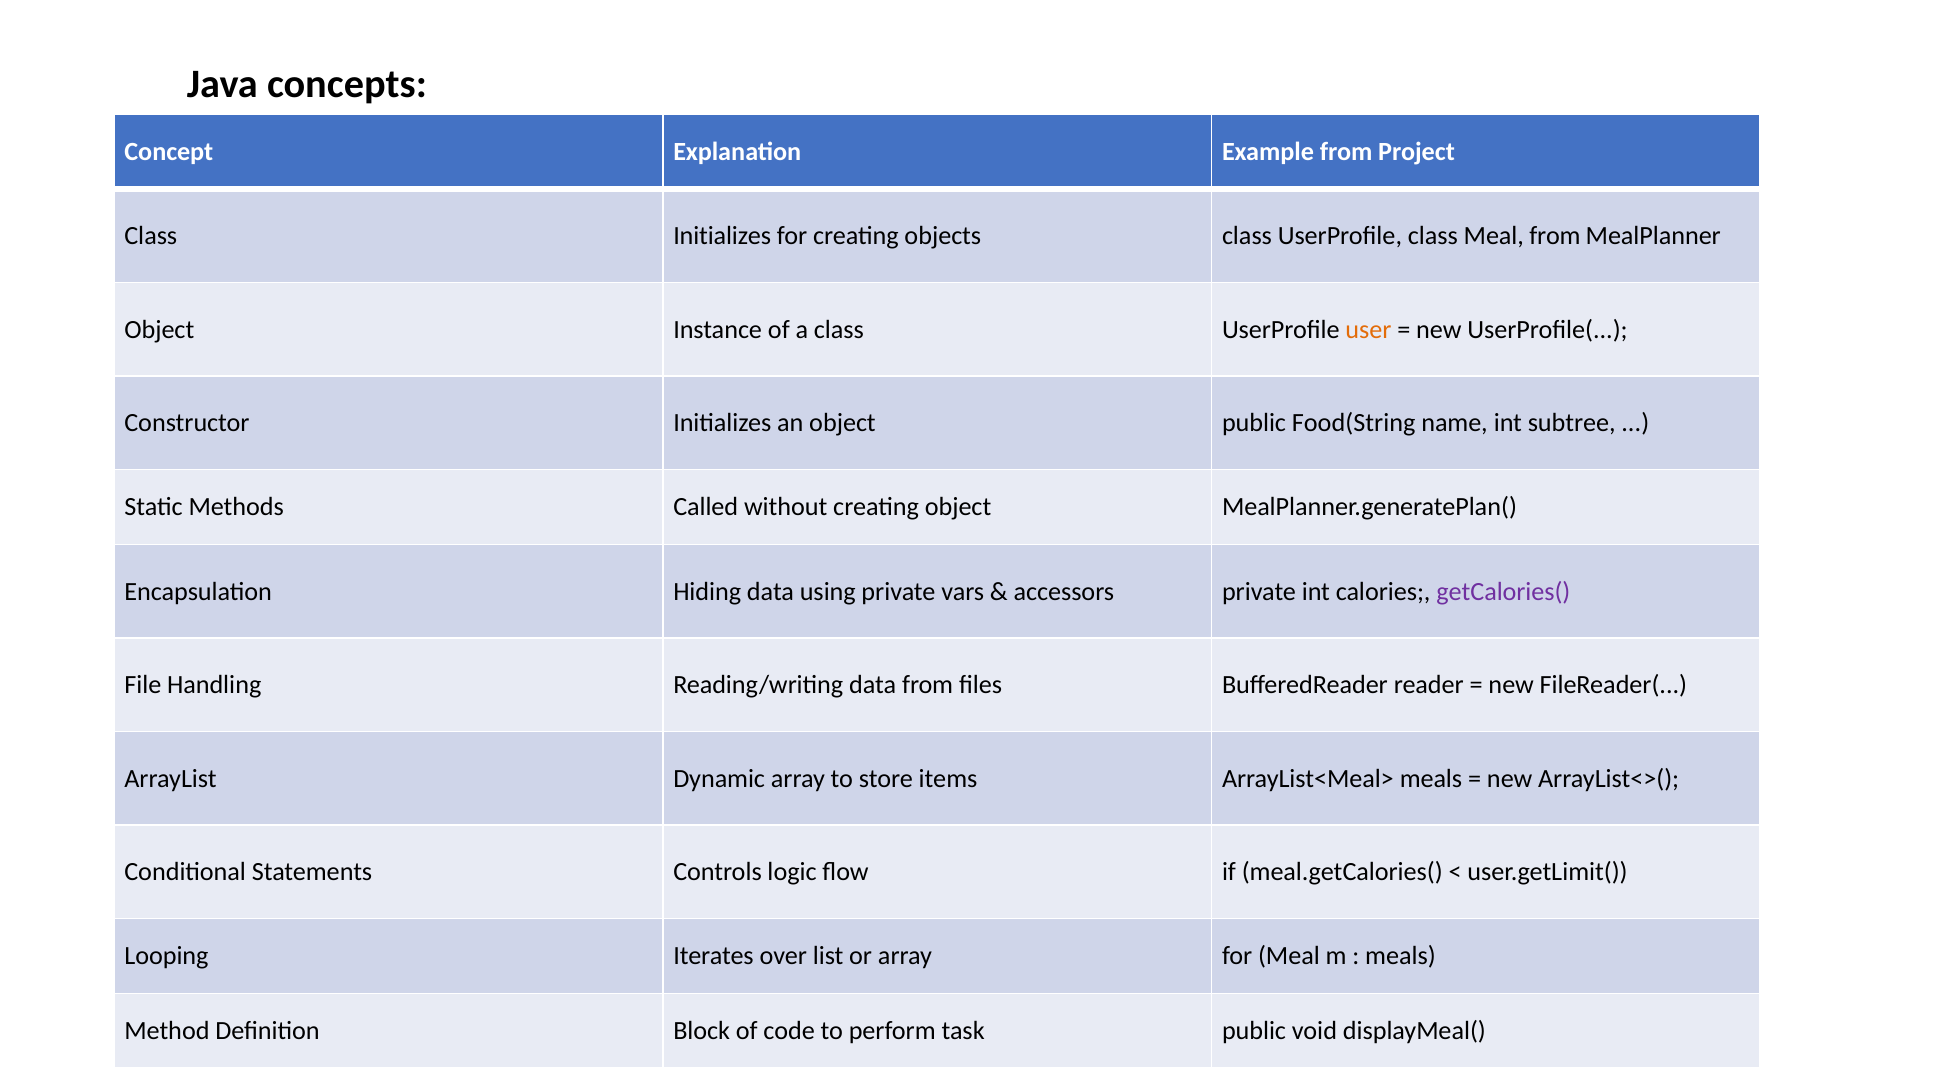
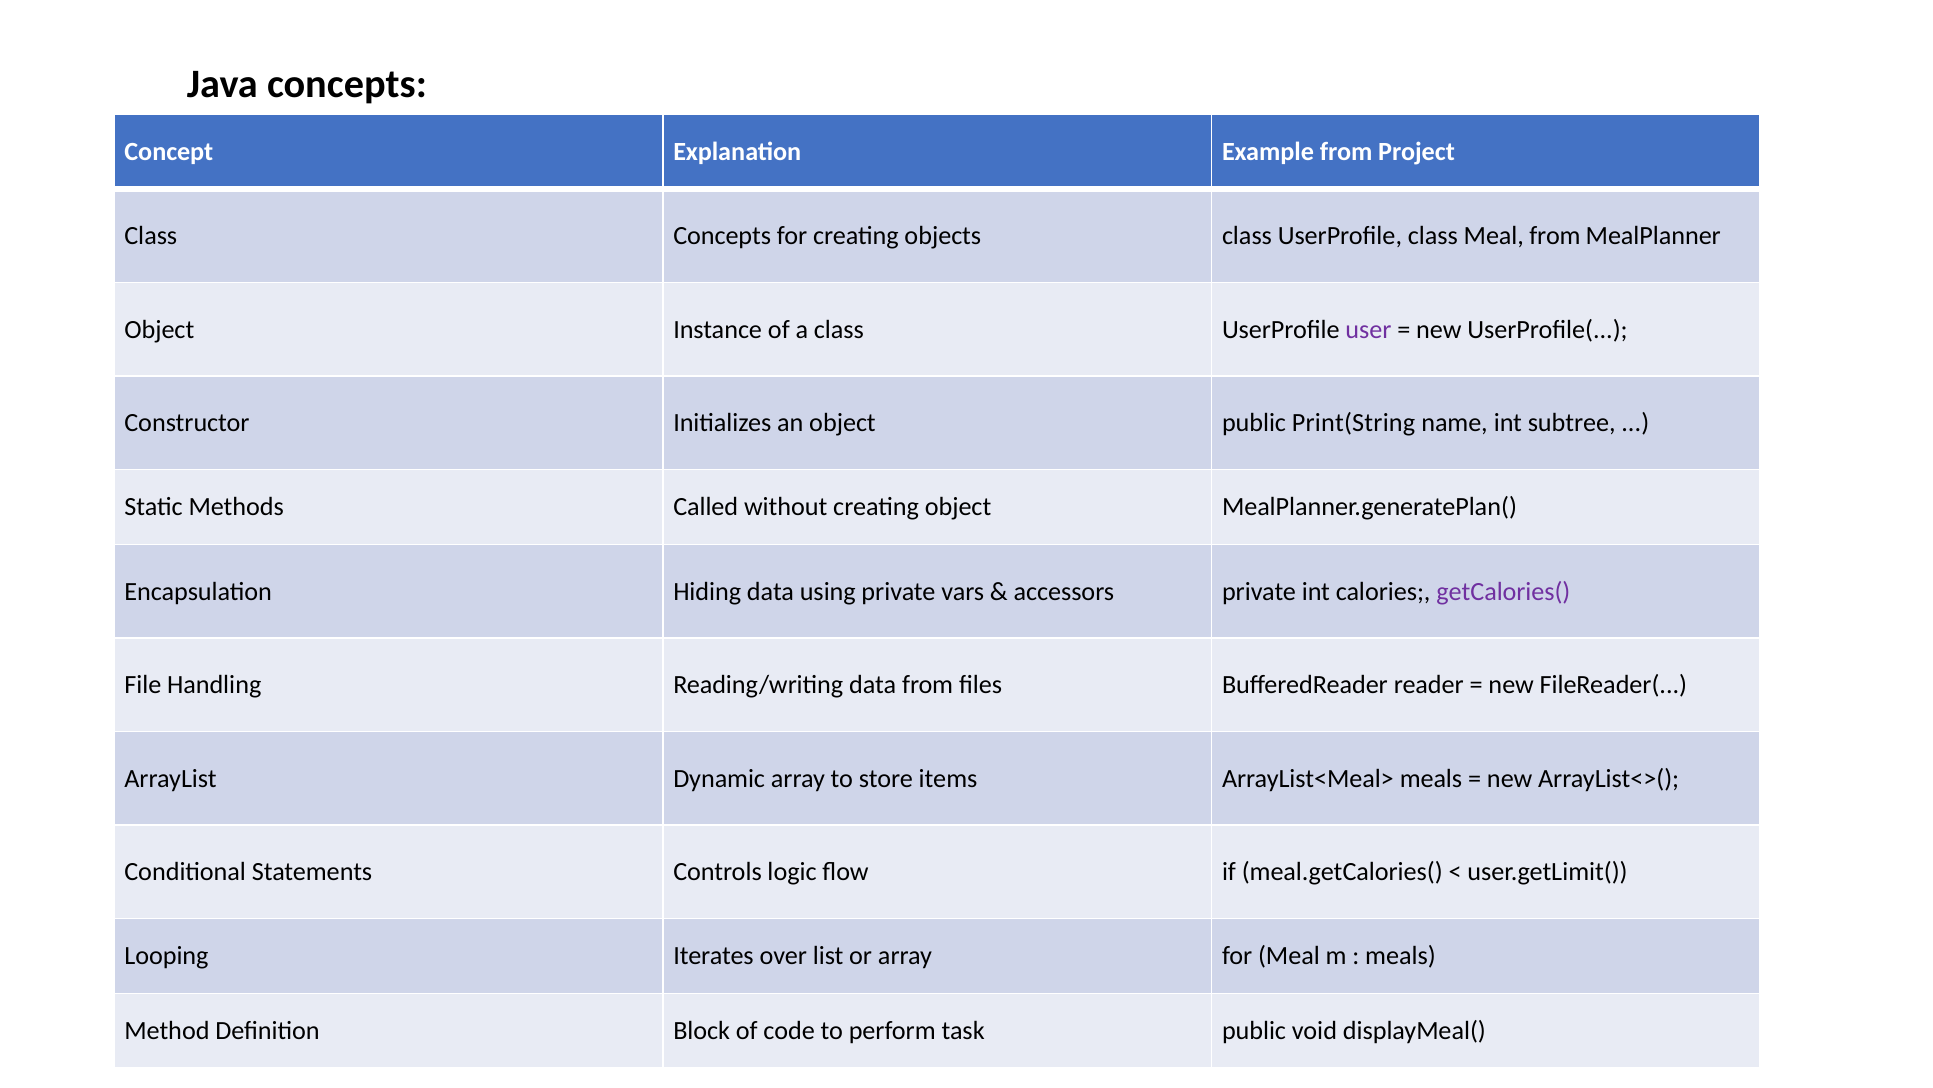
Class Initializes: Initializes -> Concepts
user colour: orange -> purple
Food(String: Food(String -> Print(String
